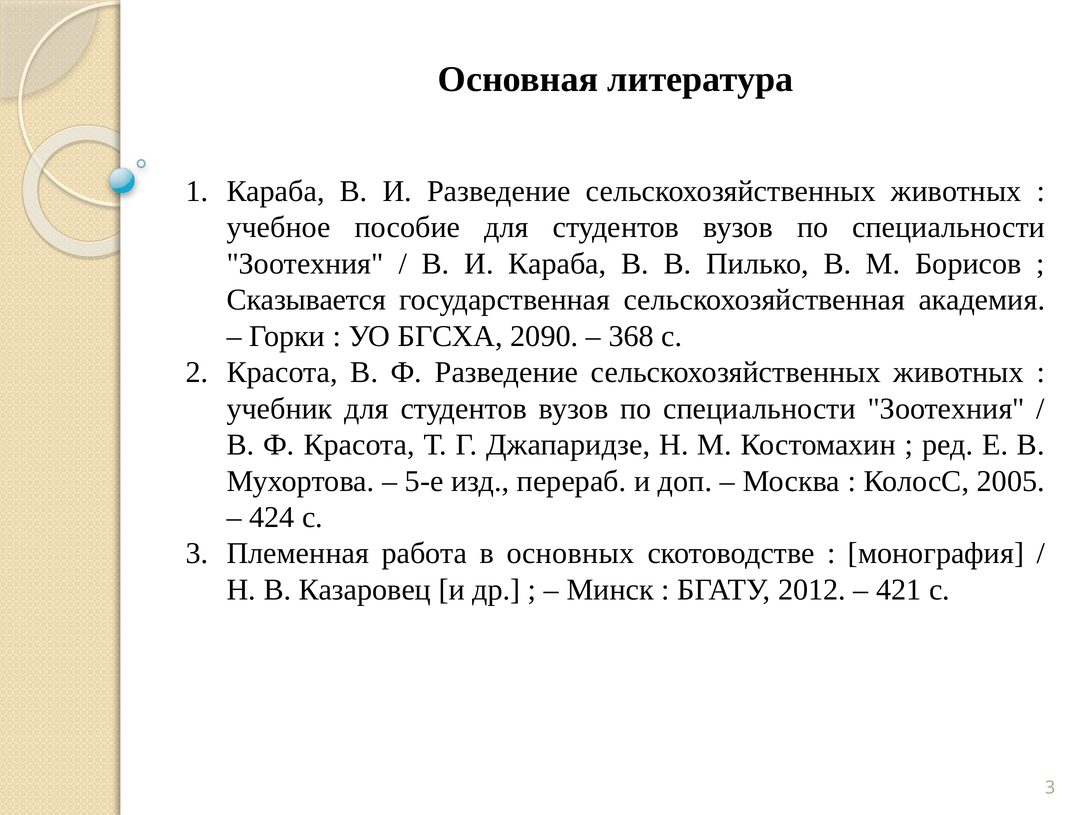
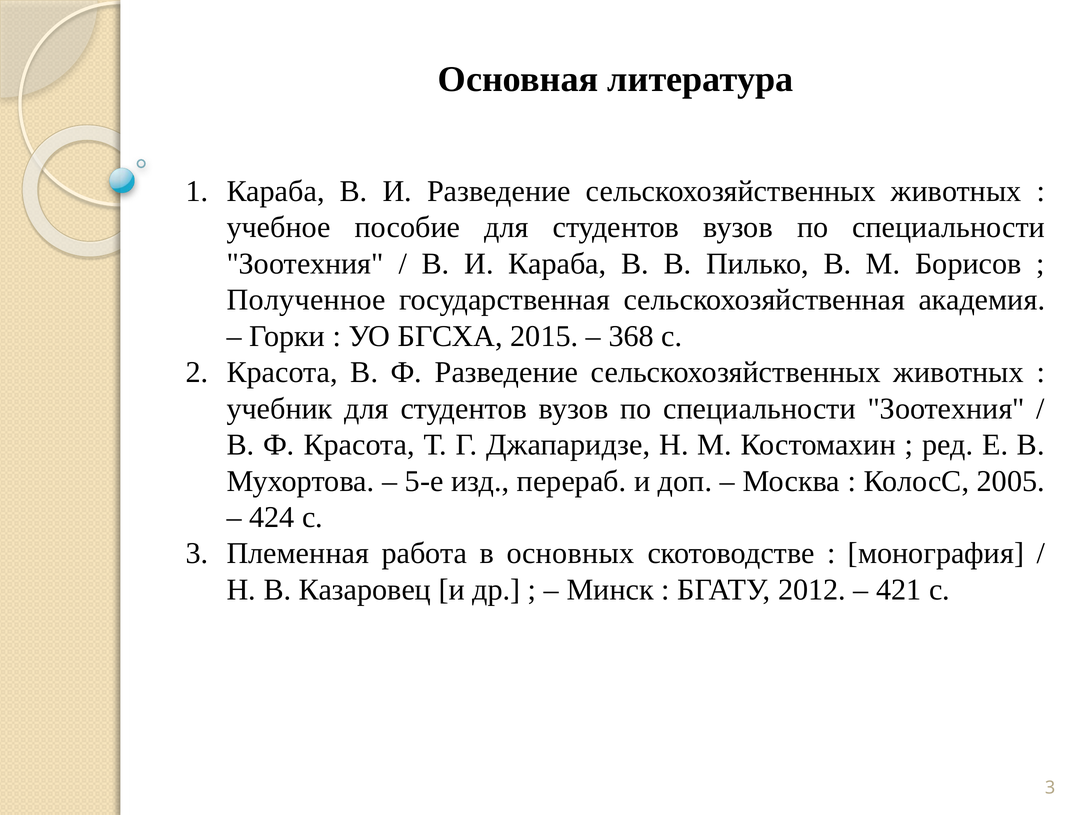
Сказывается: Сказывается -> Полученное
2090: 2090 -> 2015
